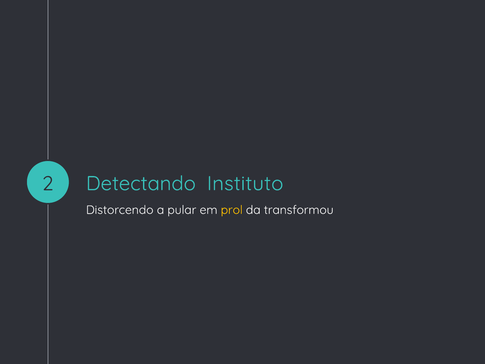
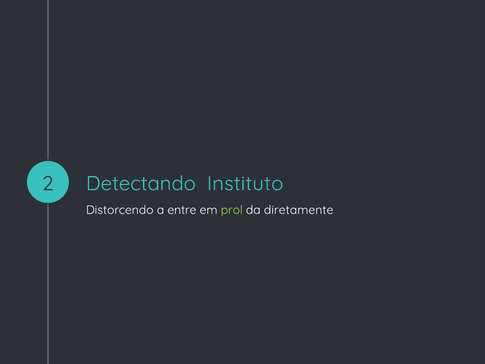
pular: pular -> entre
prol colour: yellow -> light green
transformou: transformou -> diretamente
